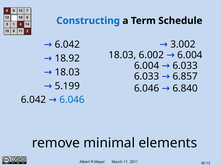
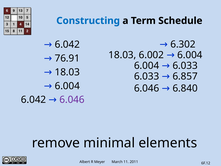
3.002: 3.002 -> 6.302
18.92: 18.92 -> 76.91
5.199 at (67, 86): 5.199 -> 6.004
6.046 at (72, 100) colour: blue -> purple
